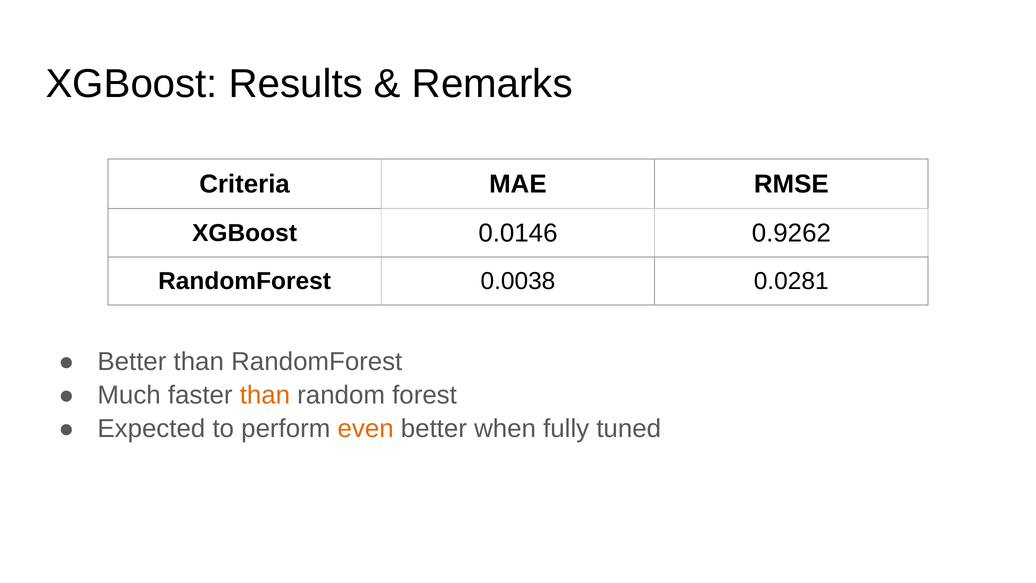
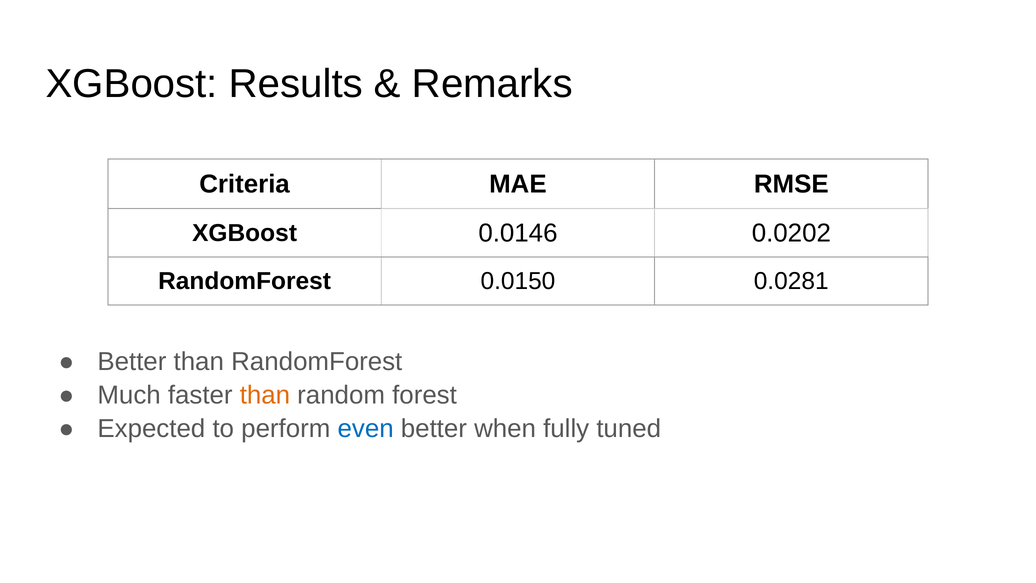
0.9262: 0.9262 -> 0.0202
0.0038: 0.0038 -> 0.0150
even colour: orange -> blue
